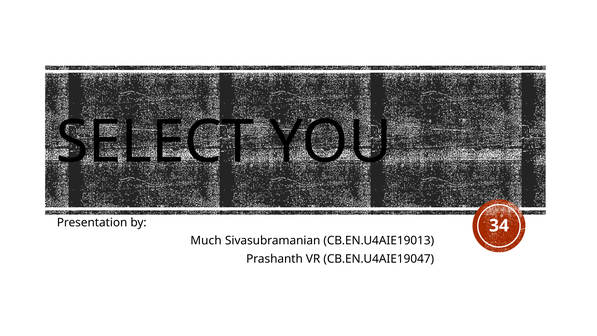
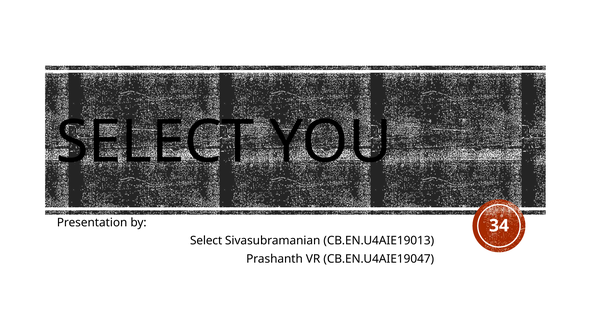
Much at (206, 241): Much -> Select
